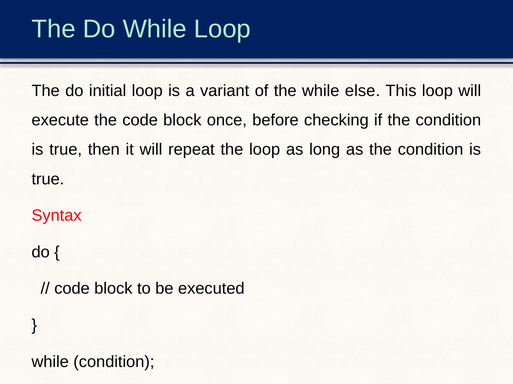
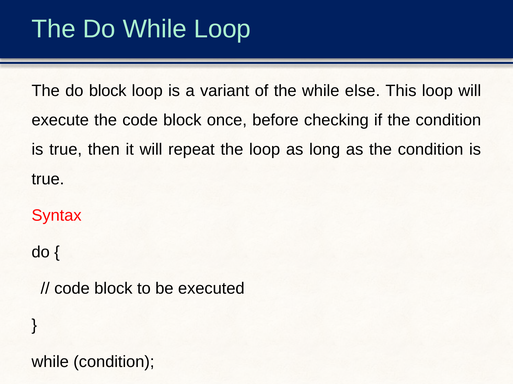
do initial: initial -> block
